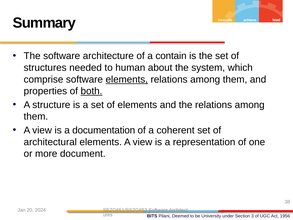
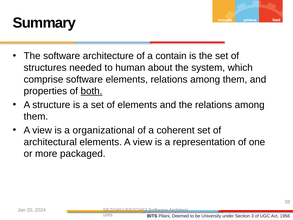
elements at (127, 79) underline: present -> none
documentation: documentation -> organizational
document: document -> packaged
